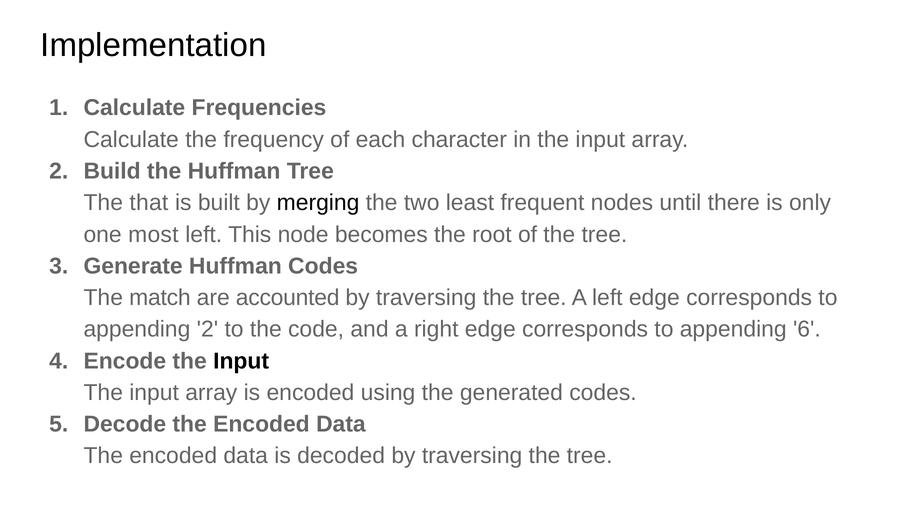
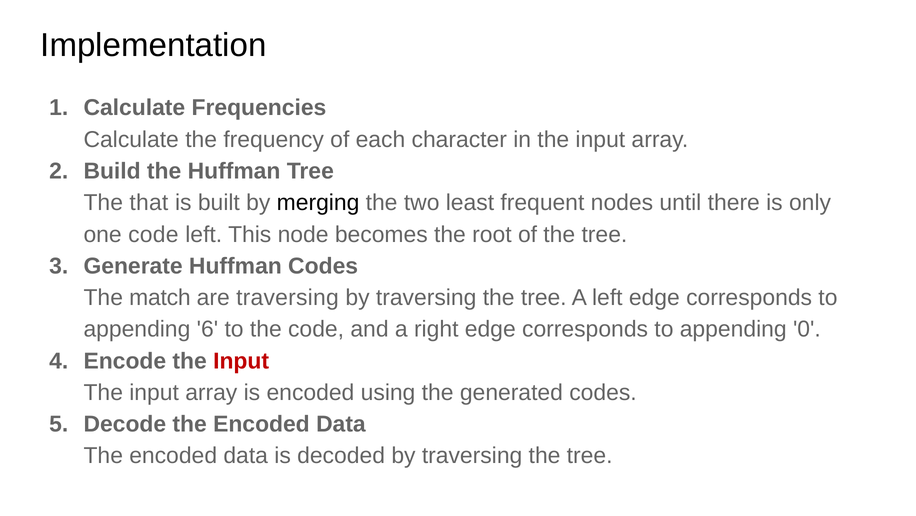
one most: most -> code
are accounted: accounted -> traversing
appending 2: 2 -> 6
6: 6 -> 0
Input at (241, 360) colour: black -> red
